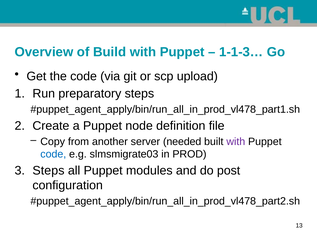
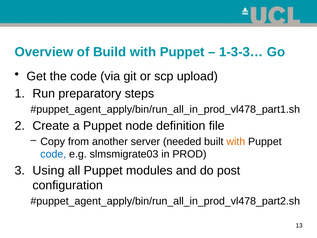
1-1-3…: 1-1-3… -> 1-3-3…
with at (236, 141) colour: purple -> orange
Steps at (48, 170): Steps -> Using
